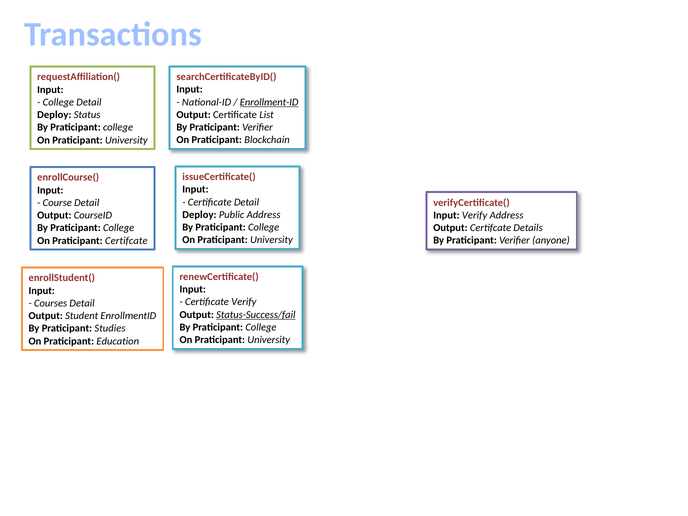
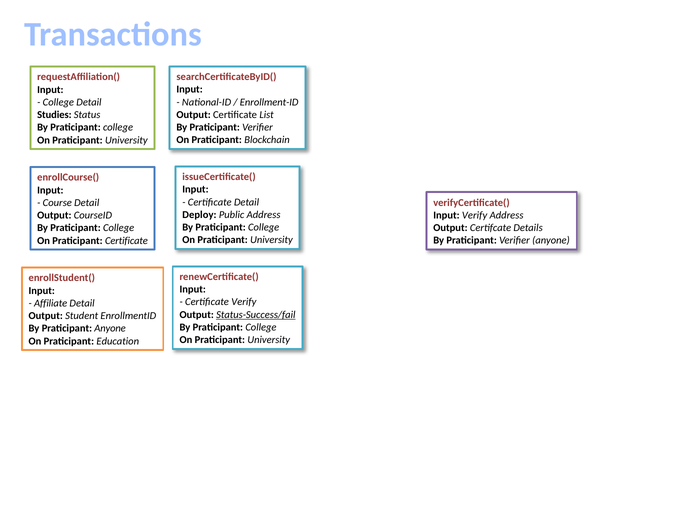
Enrollment-ID underline: present -> none
Deploy at (54, 115): Deploy -> Studies
Praticipant Certifcate: Certifcate -> Certificate
Courses: Courses -> Affiliate
Praticipant Studies: Studies -> Anyone
